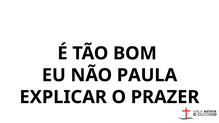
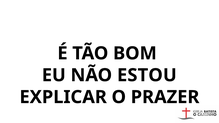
PAULA: PAULA -> ESTOU
